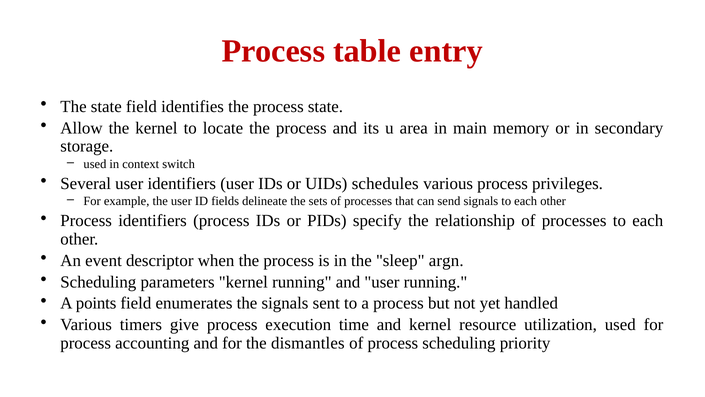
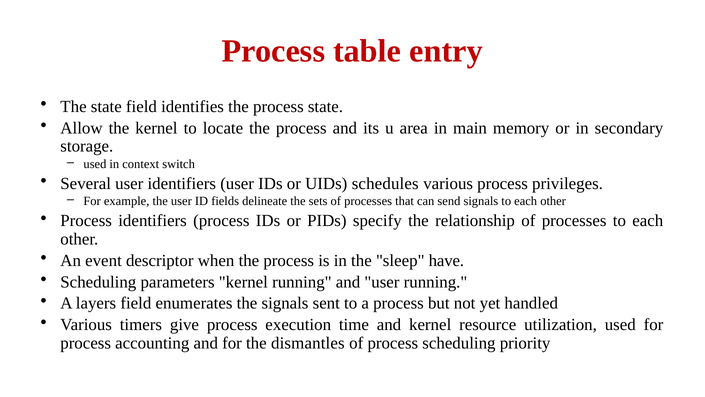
argn: argn -> have
points: points -> layers
